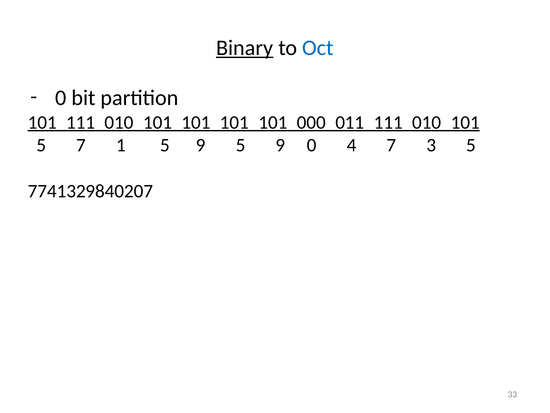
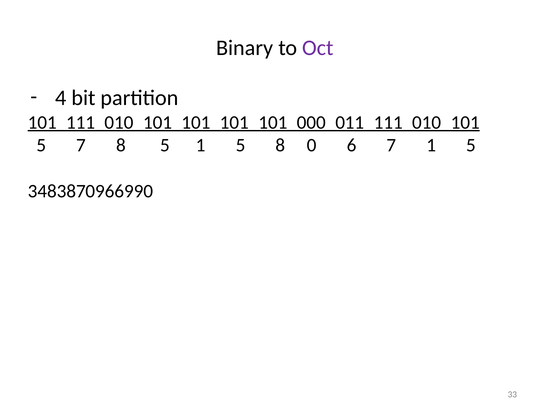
Binary underline: present -> none
Oct colour: blue -> purple
0 at (61, 98): 0 -> 4
7 1: 1 -> 8
9 at (201, 145): 9 -> 1
9 at (280, 145): 9 -> 8
4: 4 -> 6
7 3: 3 -> 1
7741329840207: 7741329840207 -> 3483870966990
